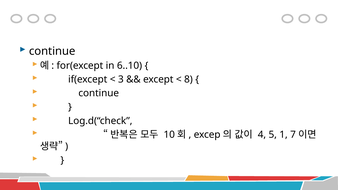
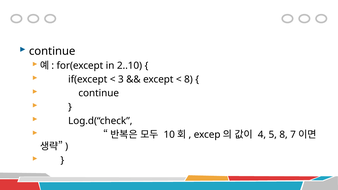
6..10: 6..10 -> 2..10
5 1: 1 -> 8
